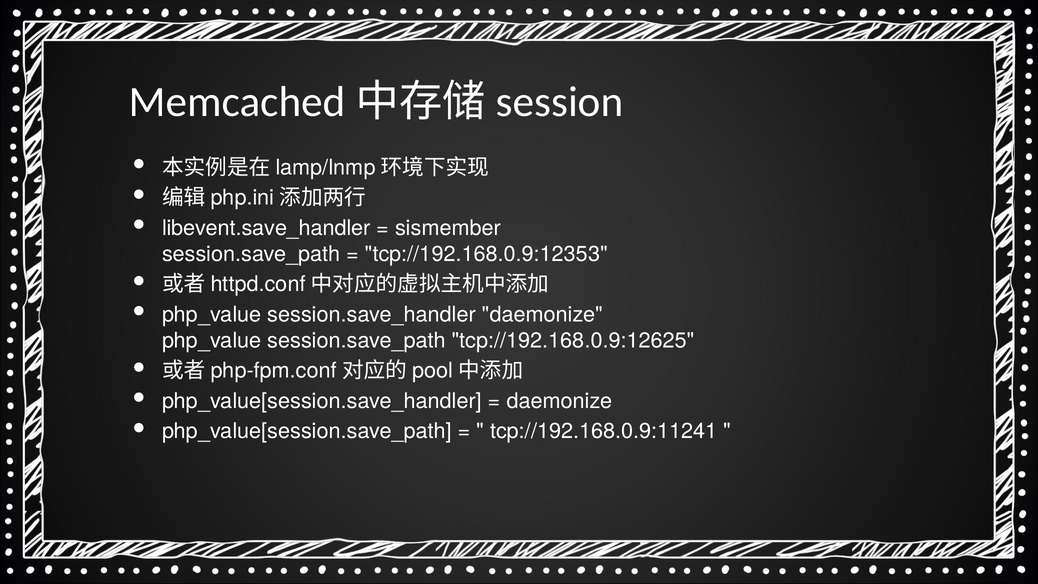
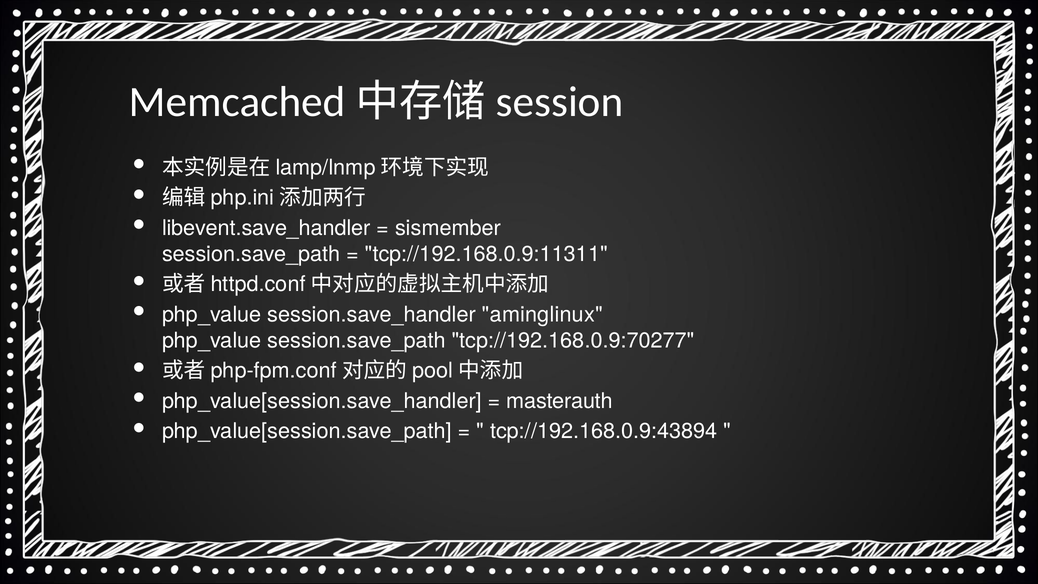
tcp://192.168.0.9:12353: tcp://192.168.0.9:12353 -> tcp://192.168.0.9:11311
session.save_handler daemonize: daemonize -> aminglinux
tcp://192.168.0.9:12625: tcp://192.168.0.9:12625 -> tcp://192.168.0.9:70277
daemonize at (559, 401): daemonize -> masterauth
tcp://192.168.0.9:11241: tcp://192.168.0.9:11241 -> tcp://192.168.0.9:43894
